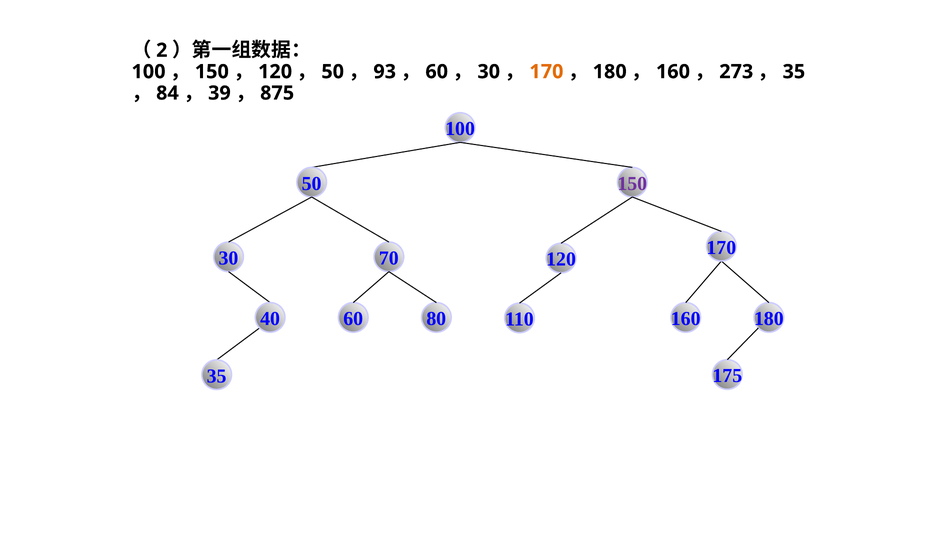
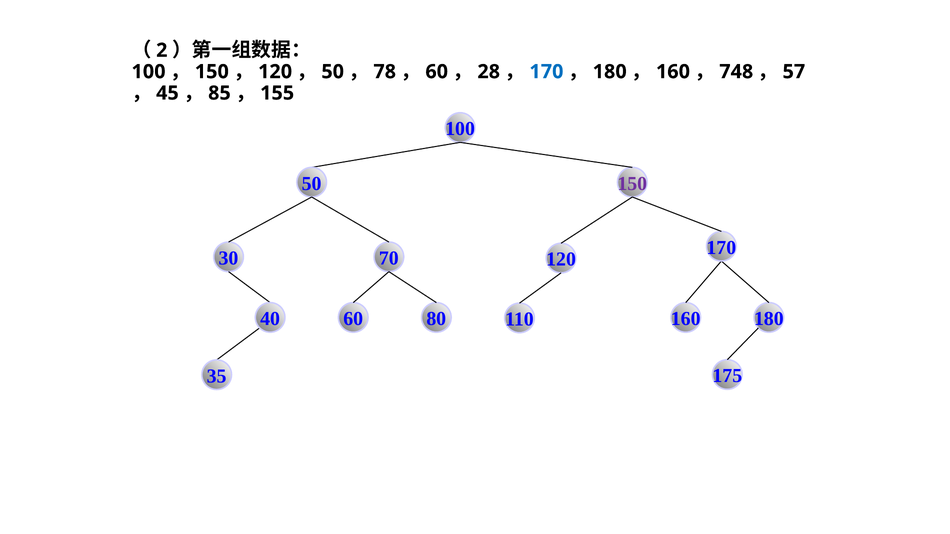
93: 93 -> 78
30 at (489, 72): 30 -> 28
170 at (546, 72) colour: orange -> blue
273: 273 -> 748
35 at (794, 72): 35 -> 57
84: 84 -> 45
39: 39 -> 85
875: 875 -> 155
